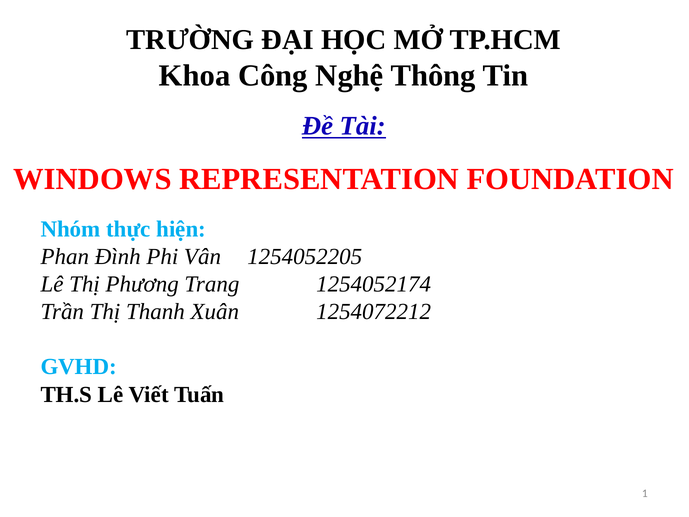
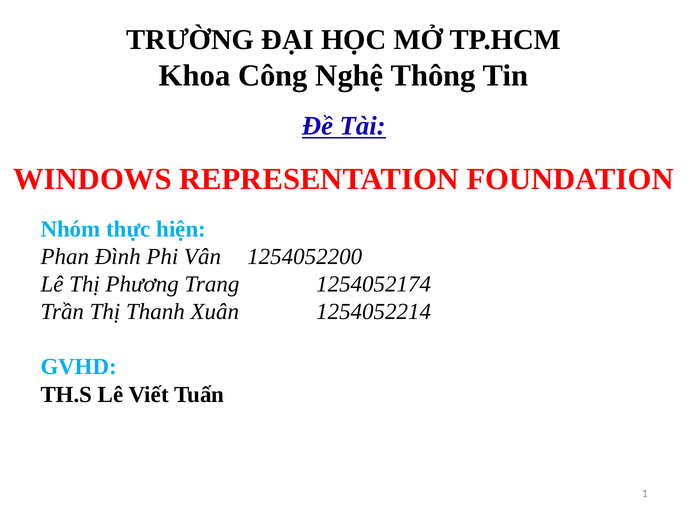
1254052205: 1254052205 -> 1254052200
1254072212: 1254072212 -> 1254052214
